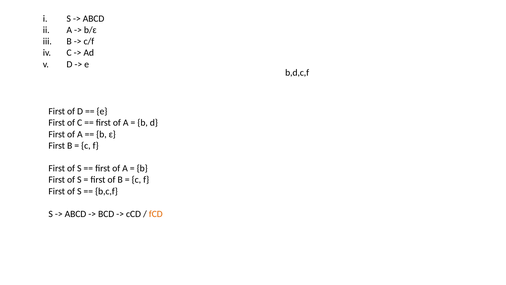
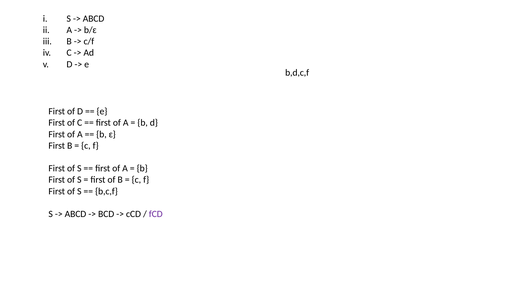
fCD colour: orange -> purple
